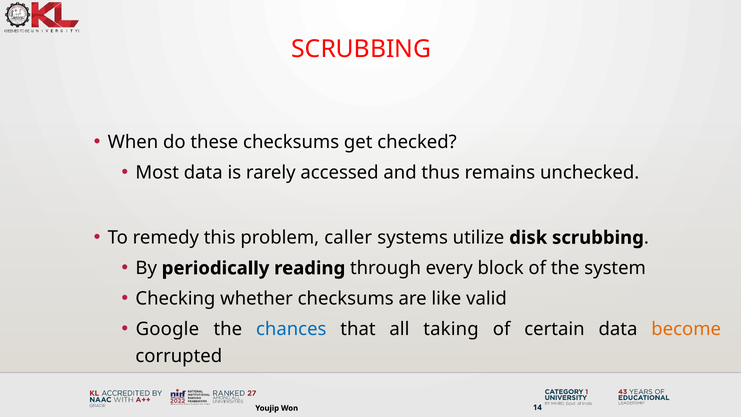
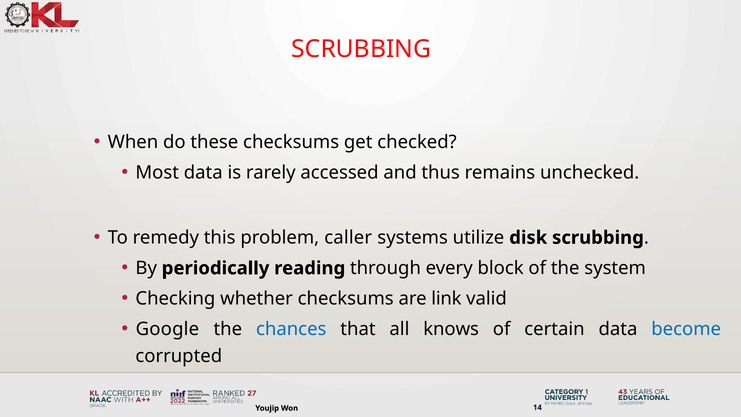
like: like -> link
taking: taking -> knows
become colour: orange -> blue
